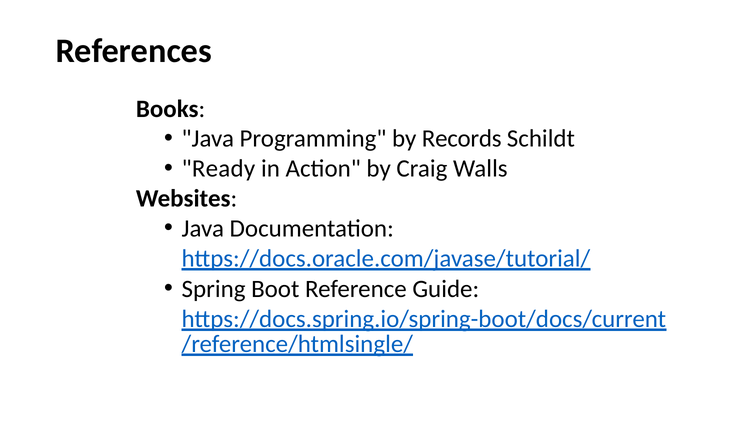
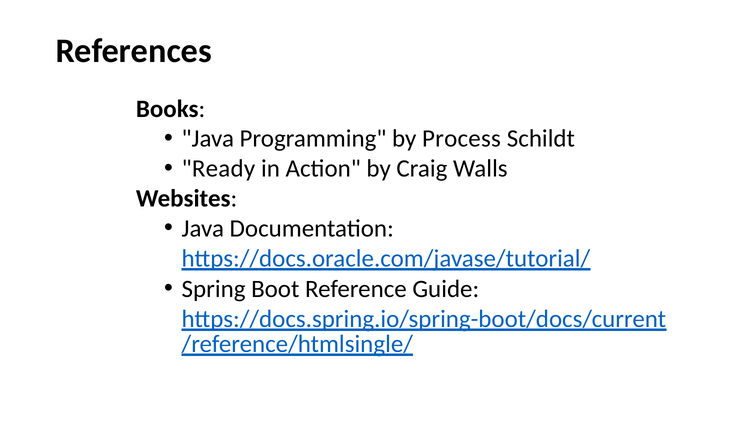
Records: Records -> Process
